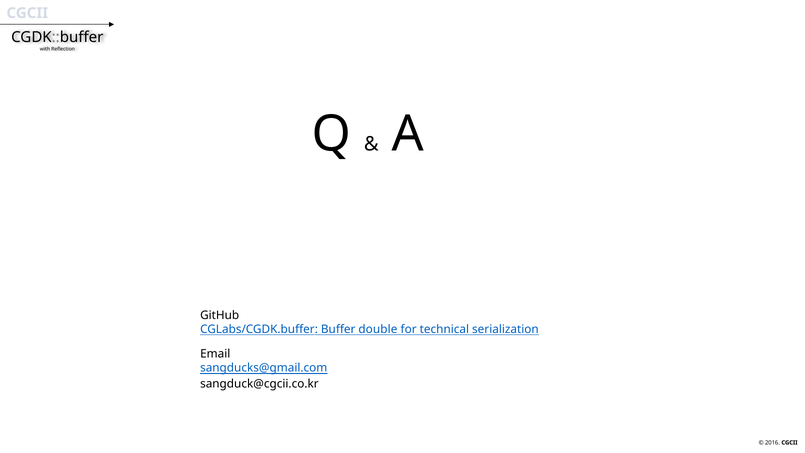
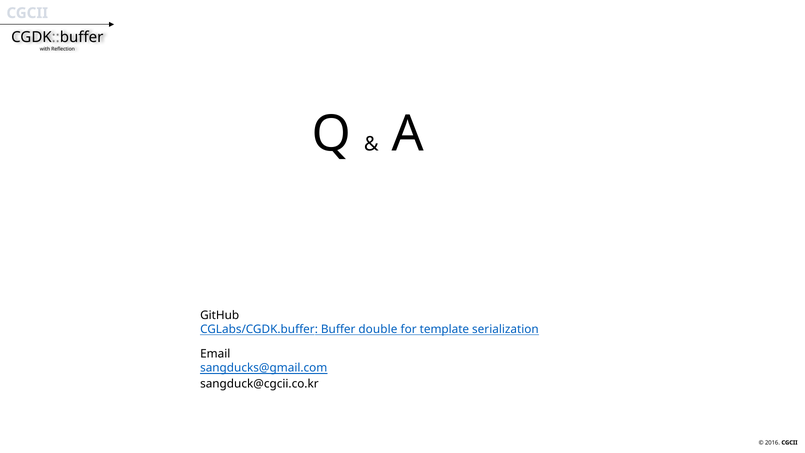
technical: technical -> template
